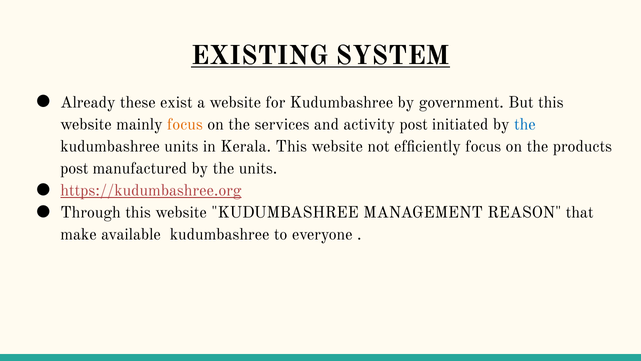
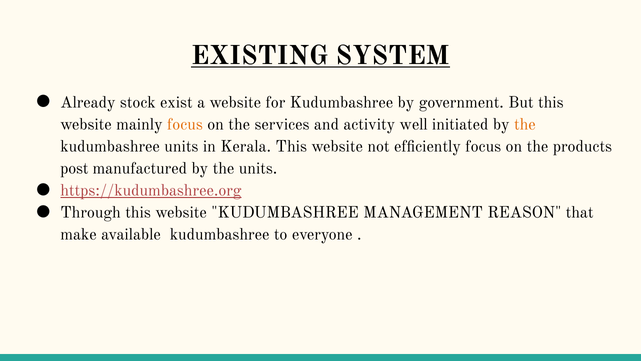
these: these -> stock
activity post: post -> well
the at (525, 124) colour: blue -> orange
